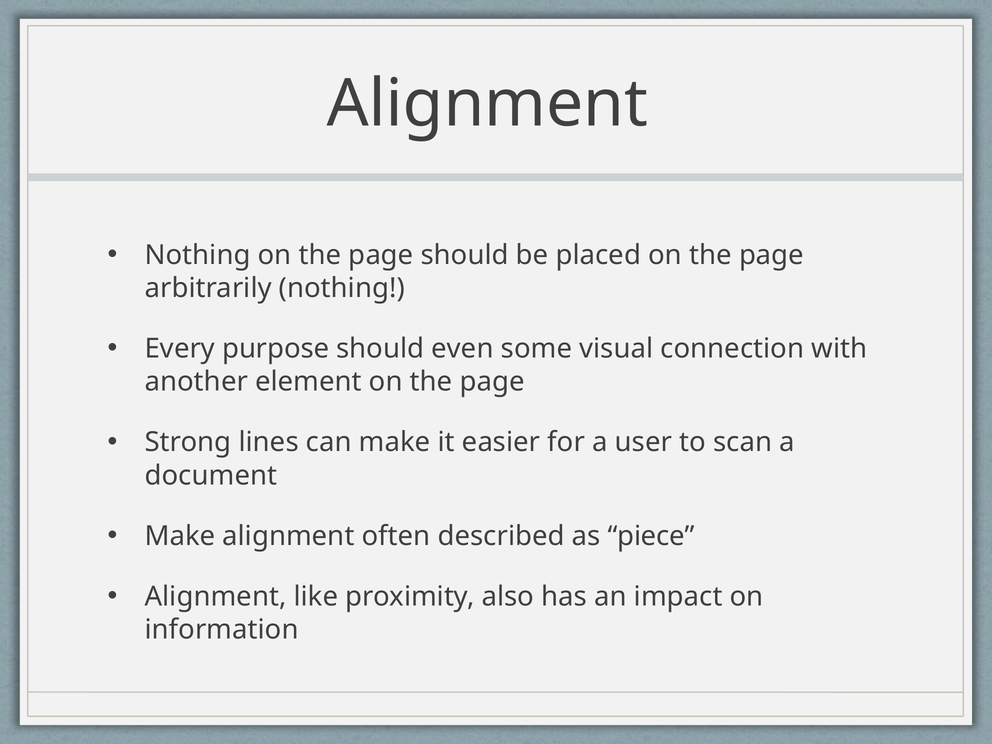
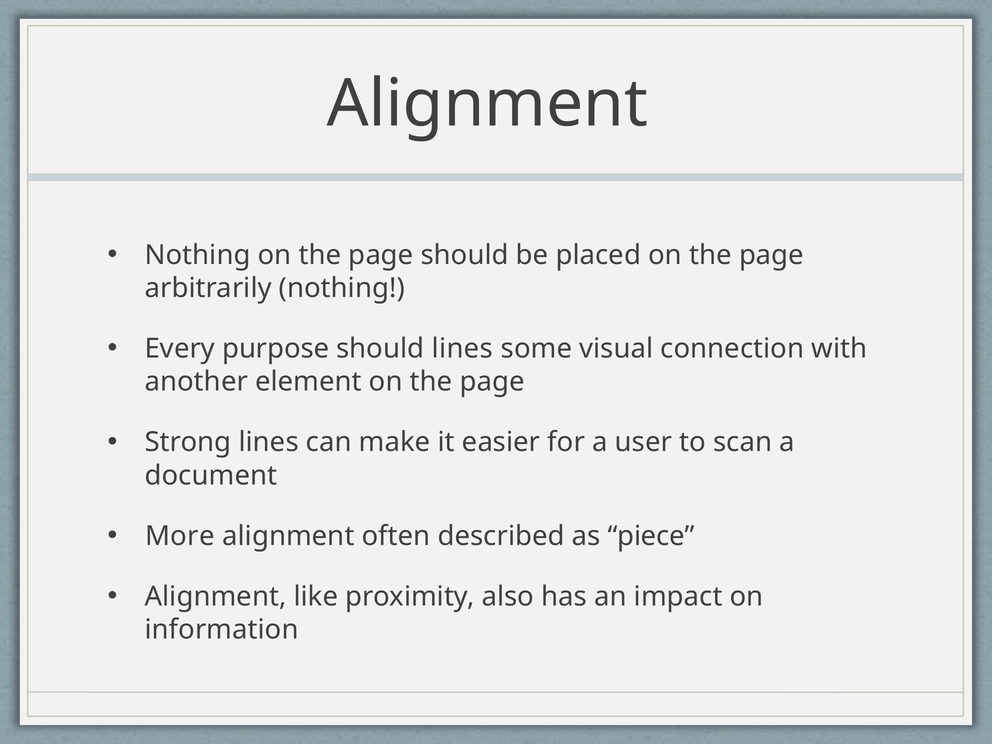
should even: even -> lines
Make at (180, 536): Make -> More
